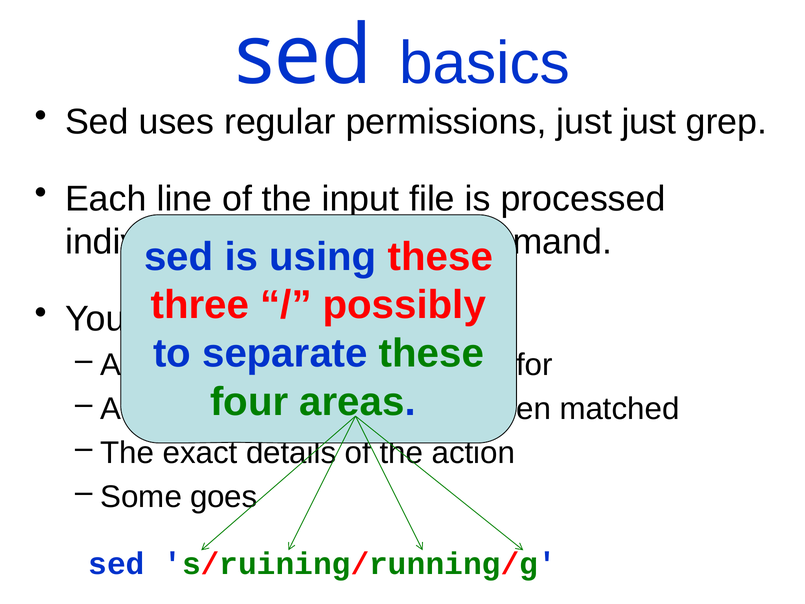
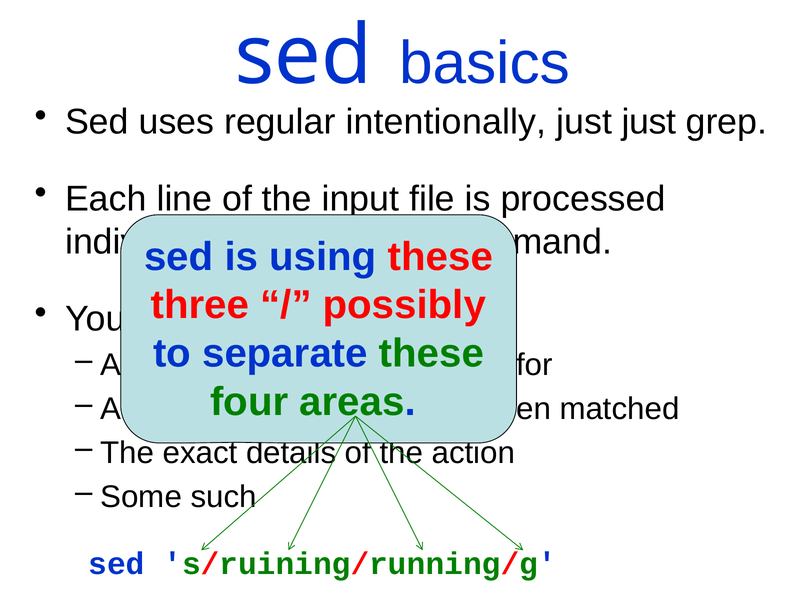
permissions: permissions -> intentionally
goes: goes -> such
